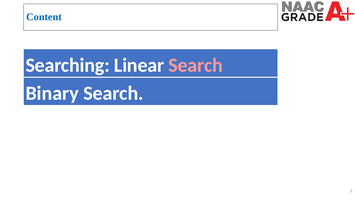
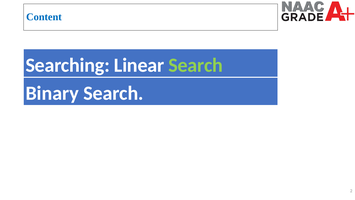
Search at (196, 65) colour: pink -> light green
